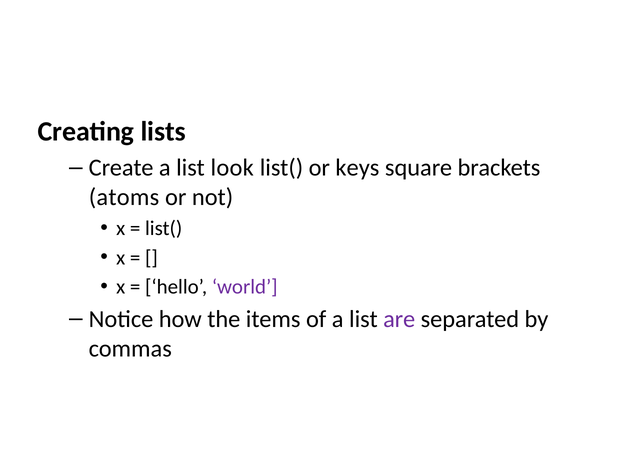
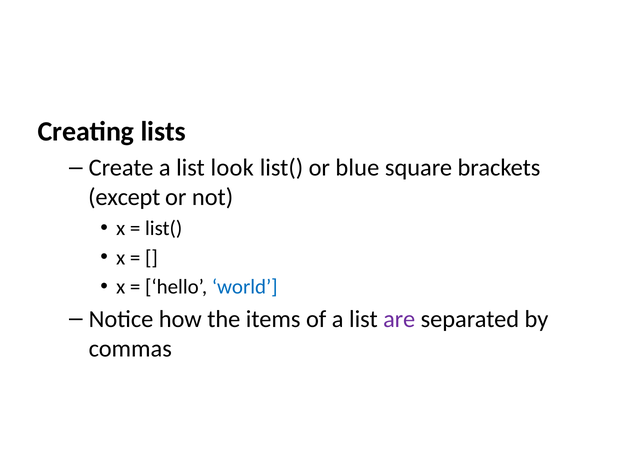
keys: keys -> blue
atoms: atoms -> except
world colour: purple -> blue
